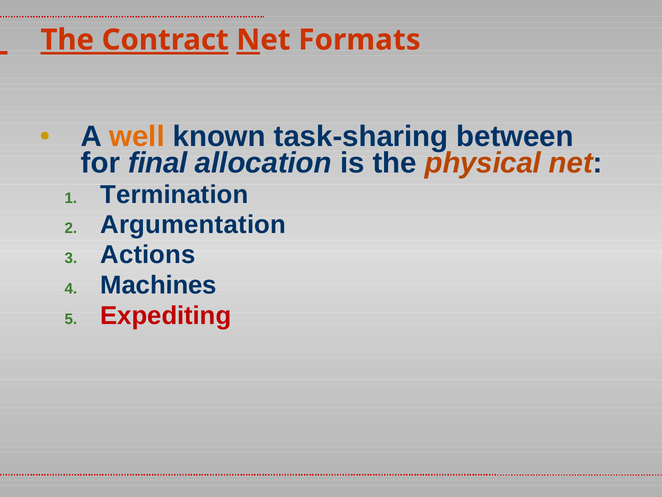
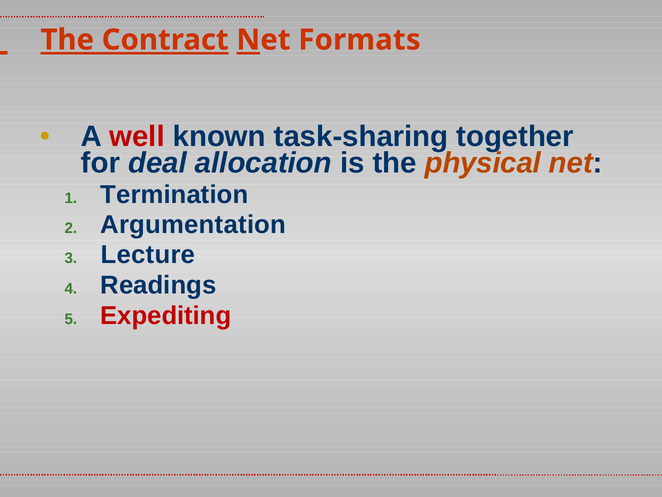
well colour: orange -> red
between: between -> together
final: final -> deal
Actions: Actions -> Lecture
Machines: Machines -> Readings
